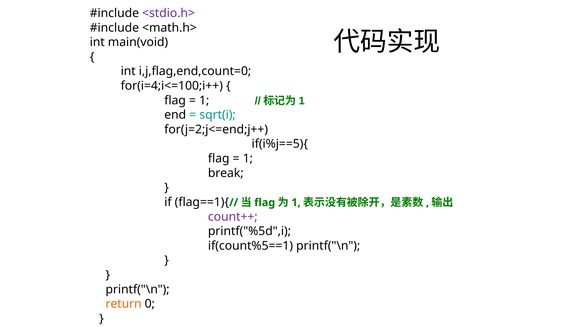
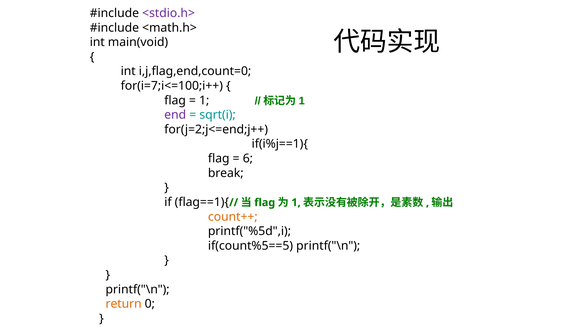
for(i=4;i<=100;i++: for(i=4;i<=100;i++ -> for(i=7;i<=100;i++
end colour: black -> purple
if(i%j==5){: if(i%j==5){ -> if(i%j==1){
1 at (248, 159): 1 -> 6
count++ colour: purple -> orange
if(count%5==1: if(count%5==1 -> if(count%5==5
